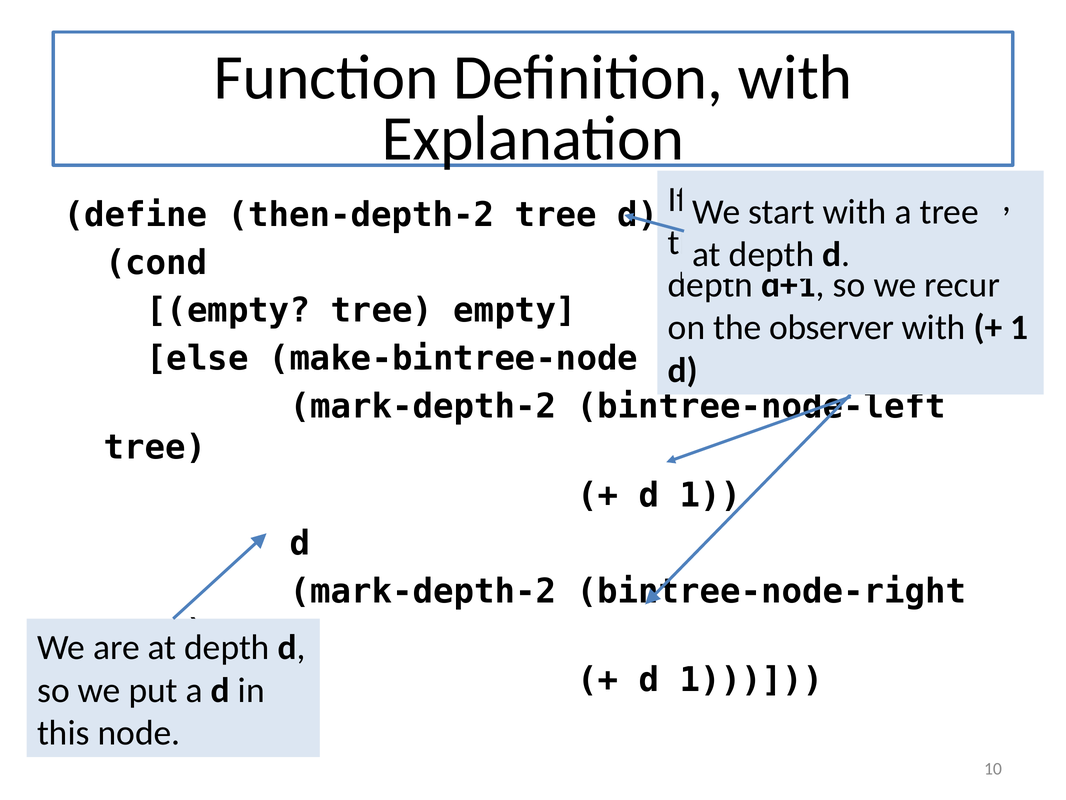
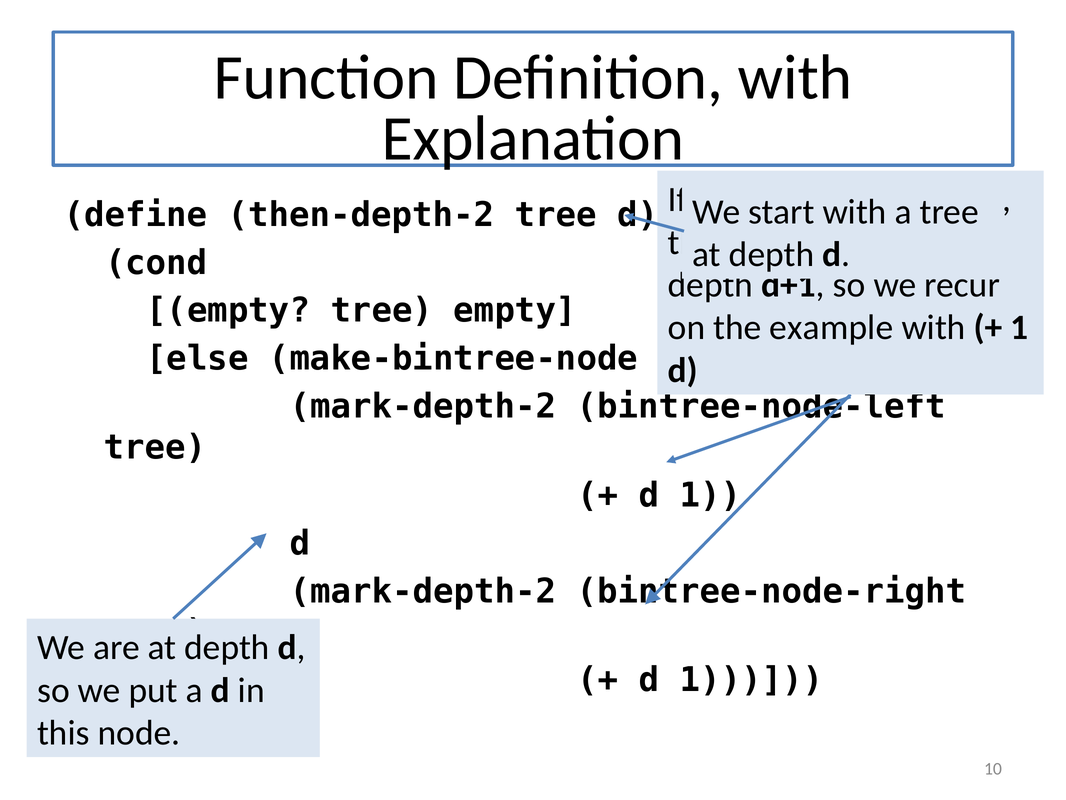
observer: observer -> example
